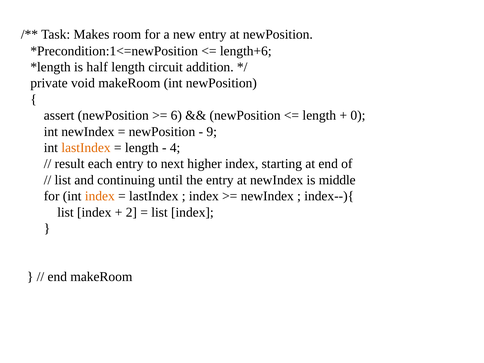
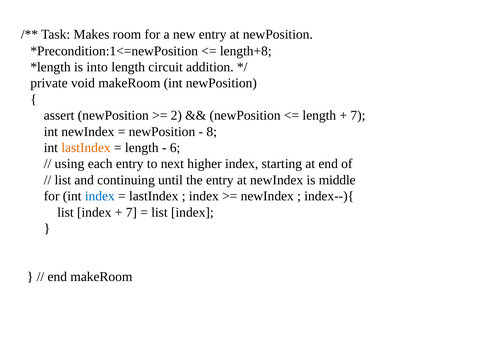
length+6: length+6 -> length+8
half: half -> into
6: 6 -> 2
0 at (358, 115): 0 -> 7
9: 9 -> 8
4: 4 -> 6
result: result -> using
index at (100, 196) colour: orange -> blue
2 at (131, 212): 2 -> 7
